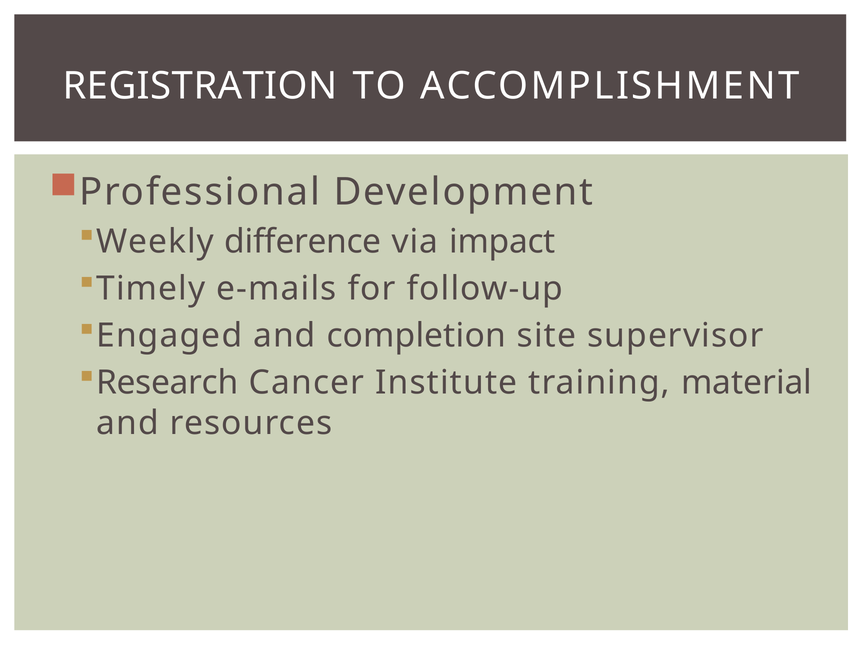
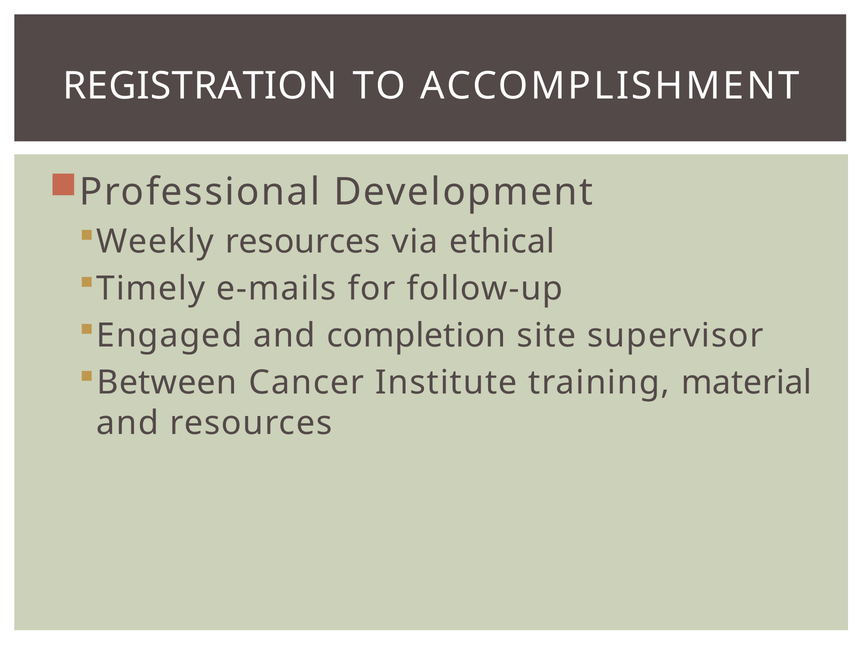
Weekly difference: difference -> resources
impact: impact -> ethical
Research: Research -> Between
